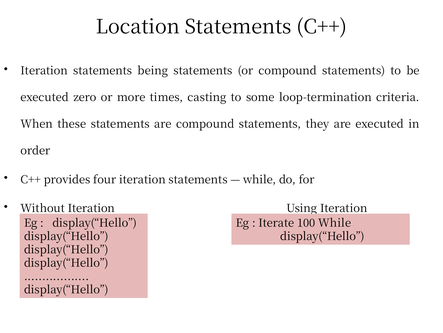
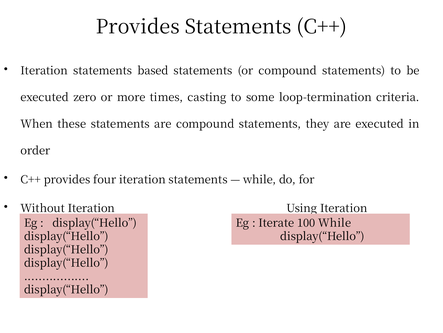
Location at (138, 27): Location -> Provides
being: being -> based
